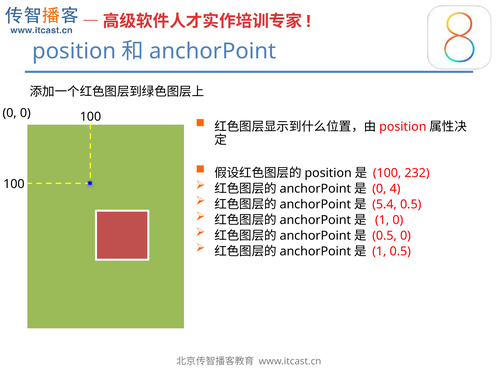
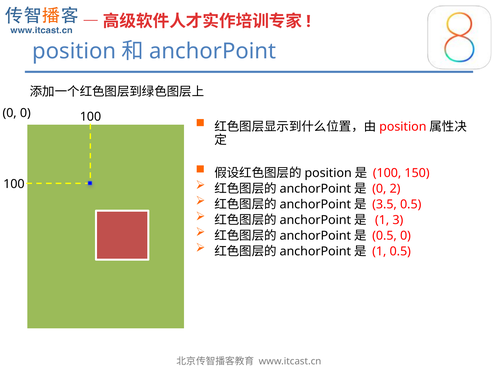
232: 232 -> 150
4: 4 -> 2
5.4: 5.4 -> 3.5
1 0: 0 -> 3
